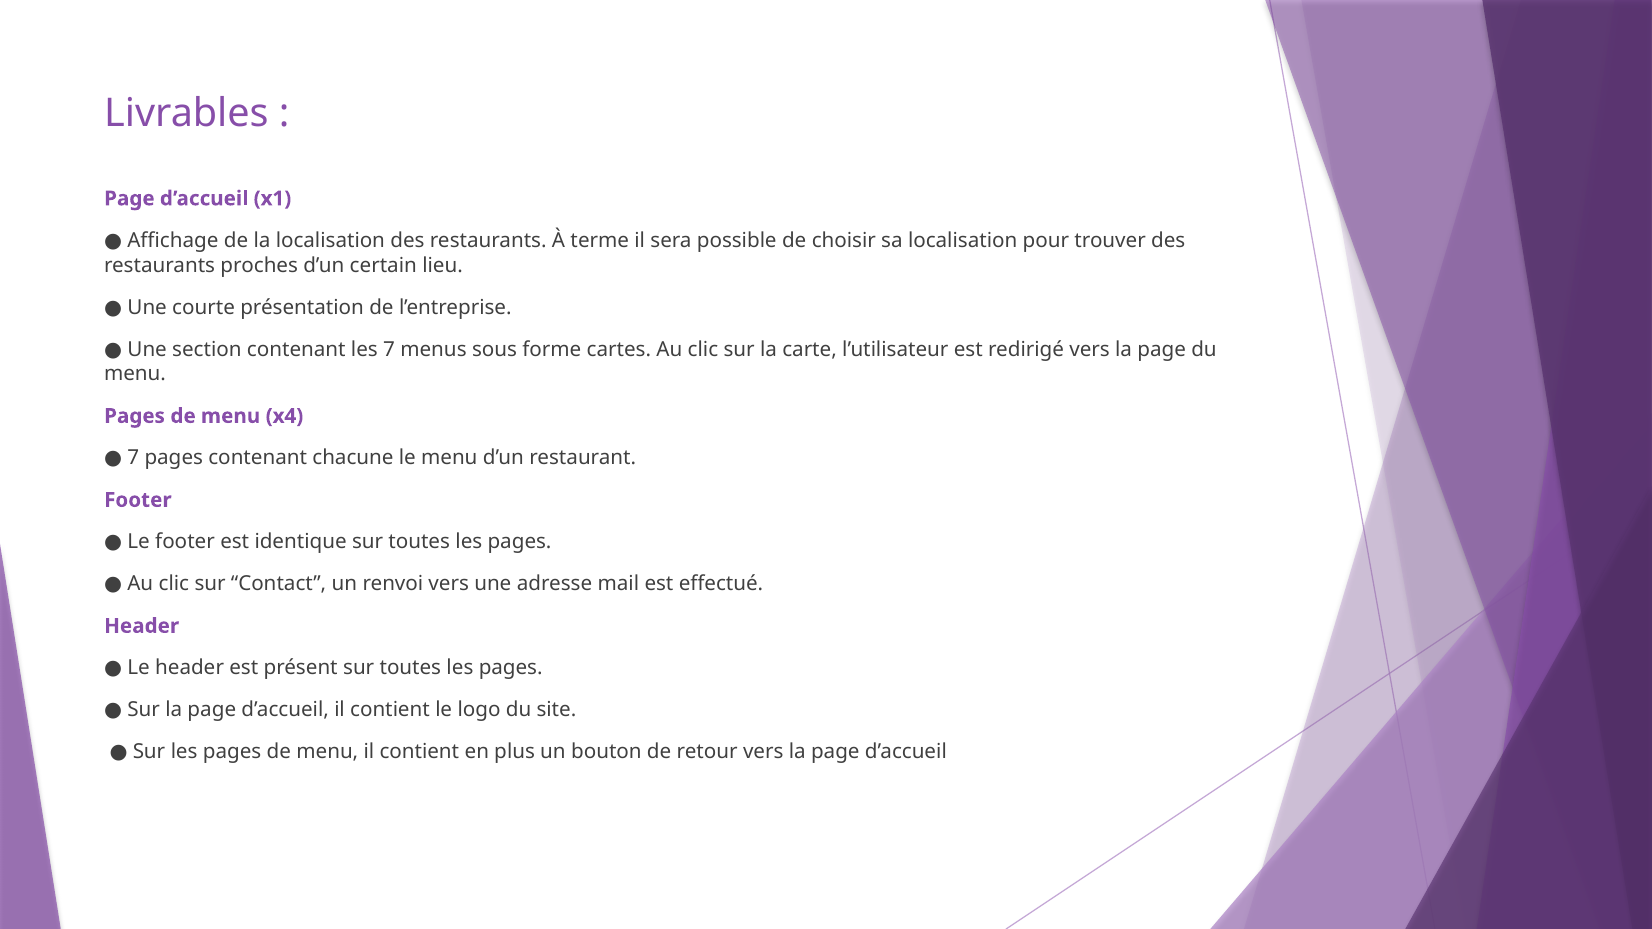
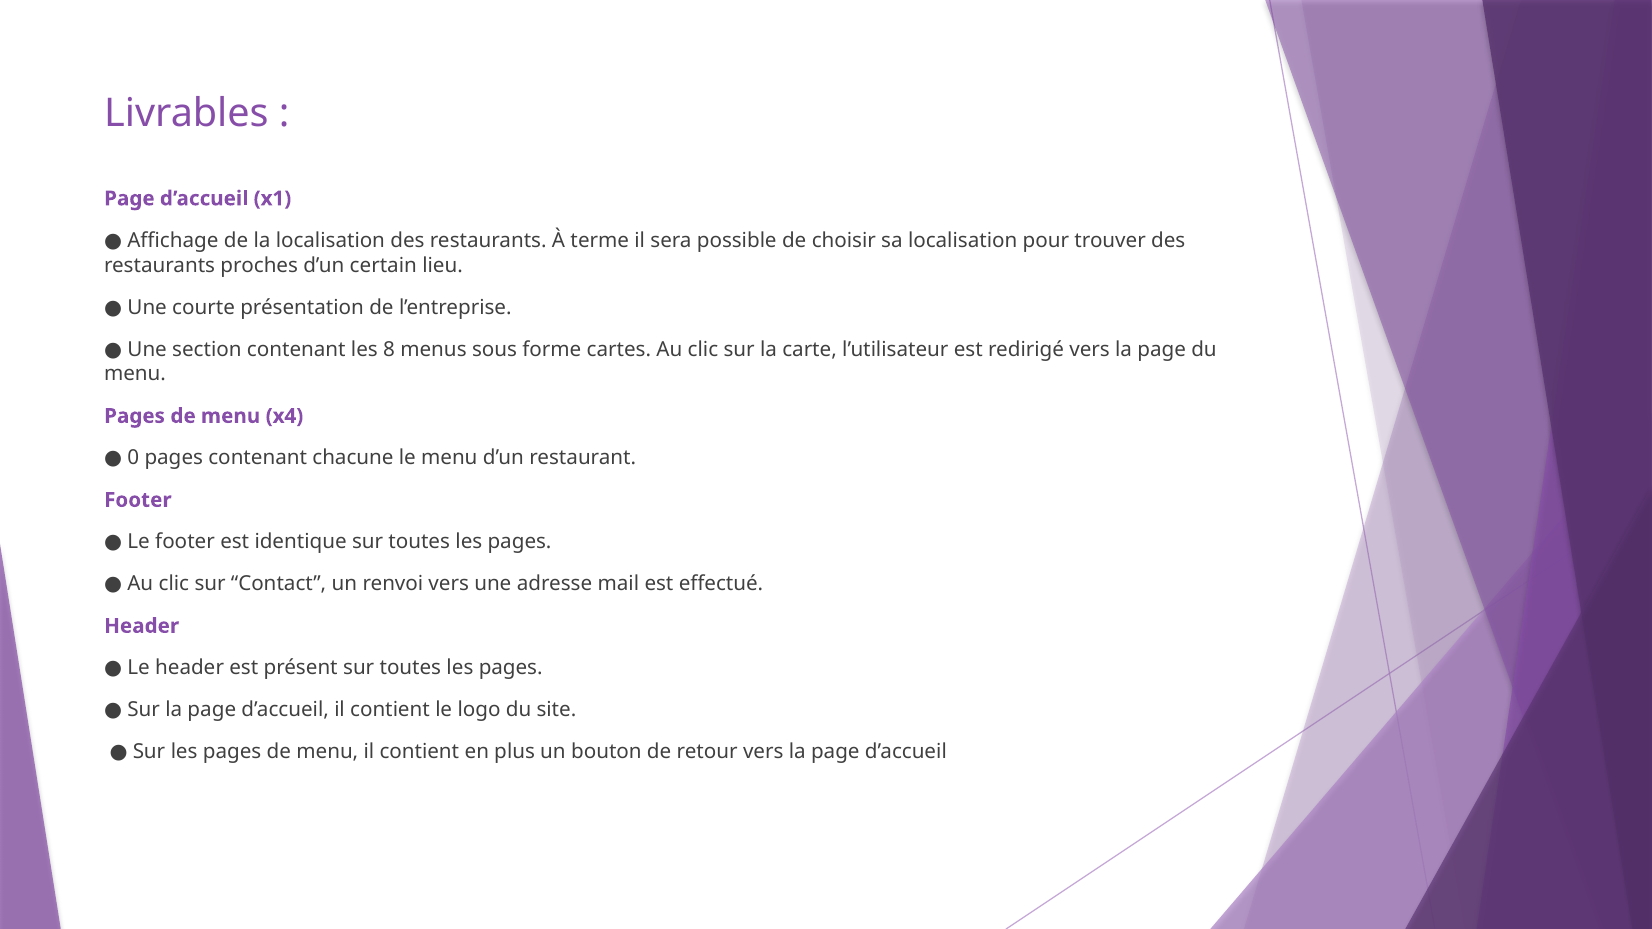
les 7: 7 -> 8
7 at (133, 458): 7 -> 0
